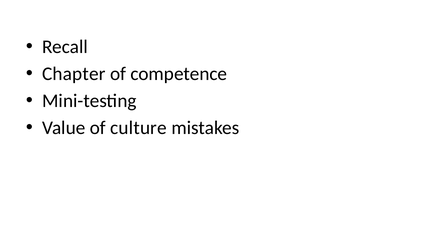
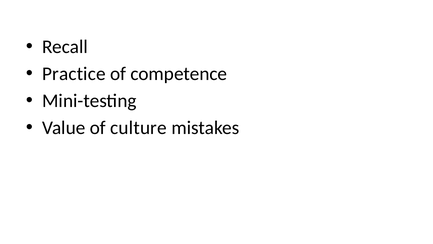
Chapter: Chapter -> Practice
